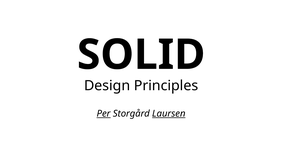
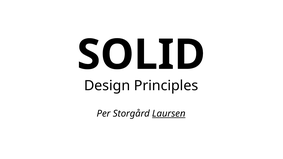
Per underline: present -> none
